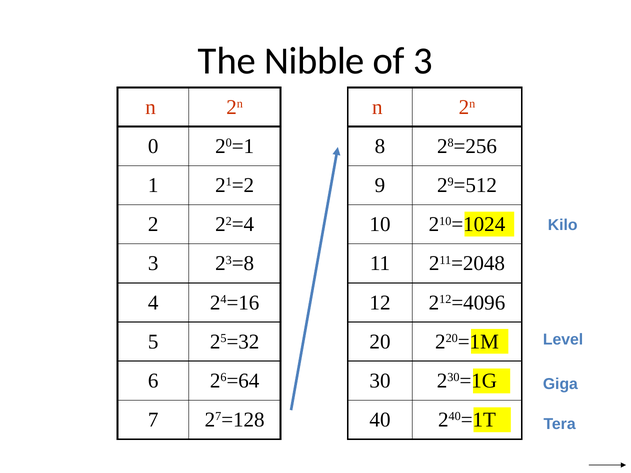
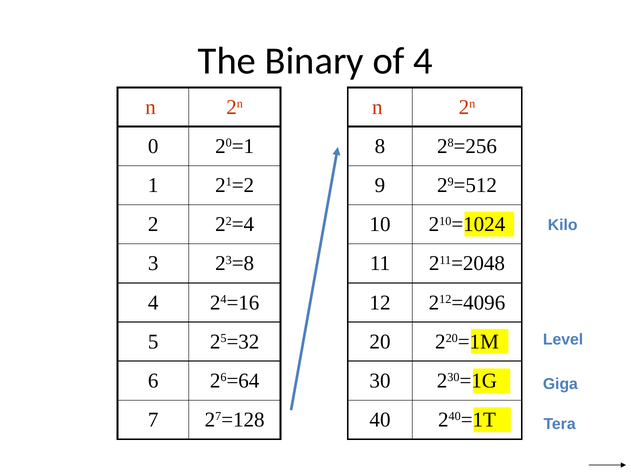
Nibble: Nibble -> Binary
of 3: 3 -> 4
